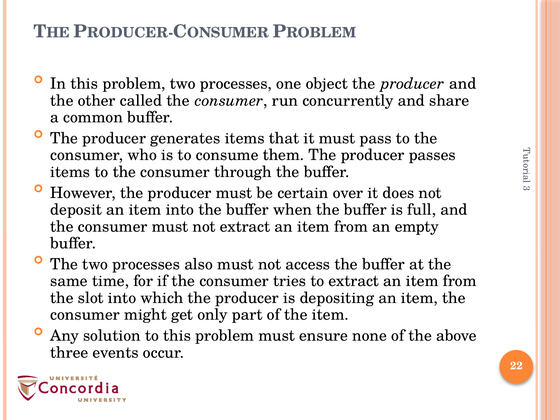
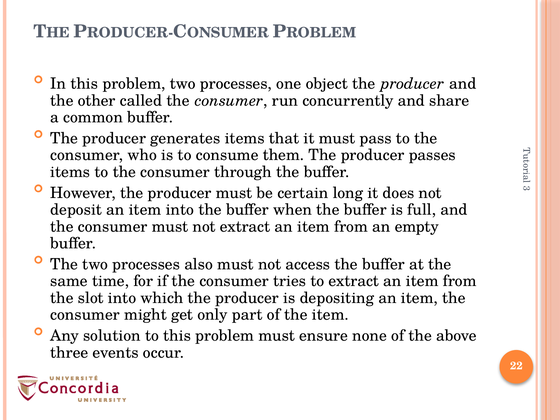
over: over -> long
